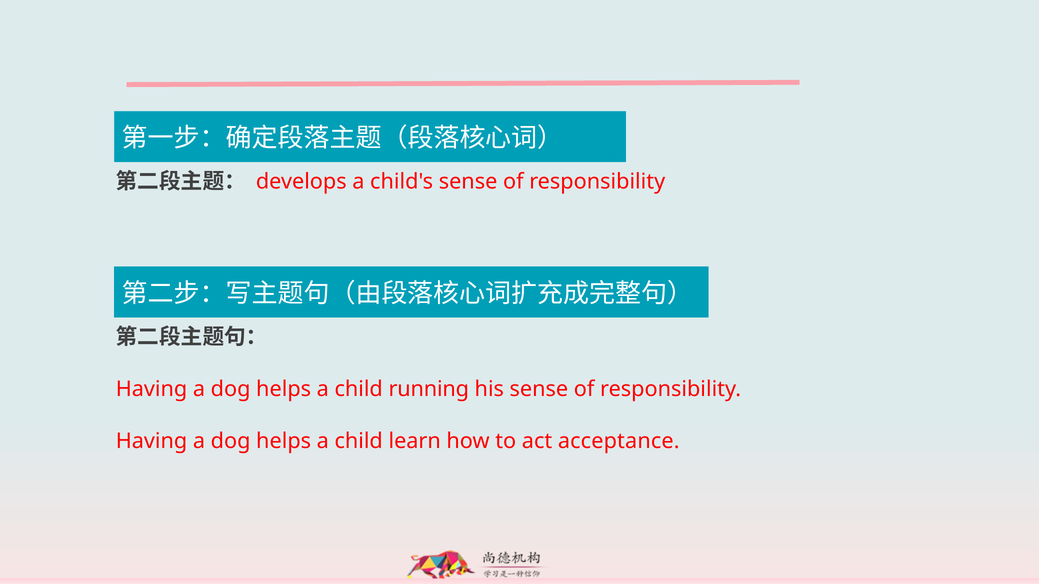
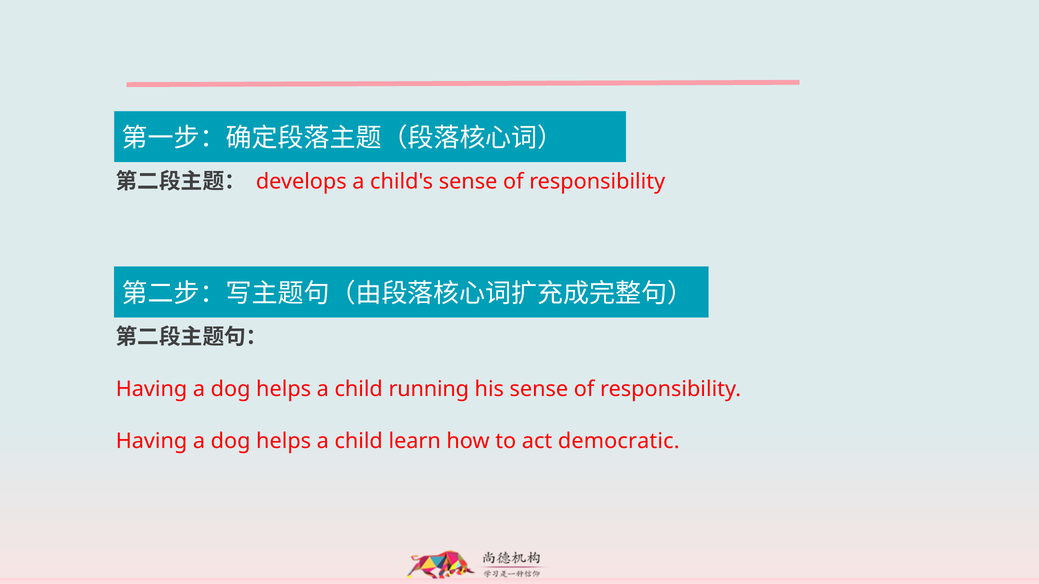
acceptance: acceptance -> democratic
